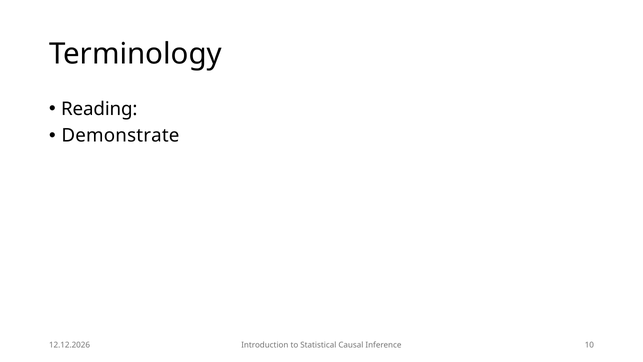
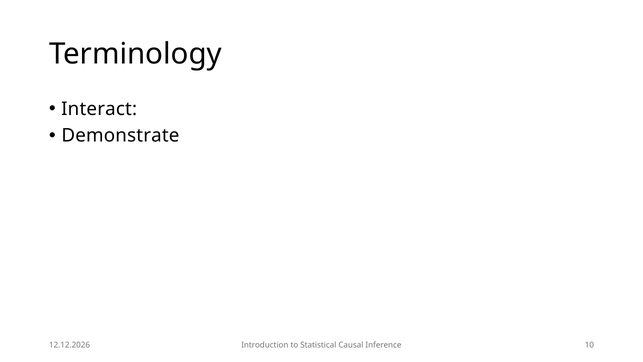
Reading: Reading -> Interact
